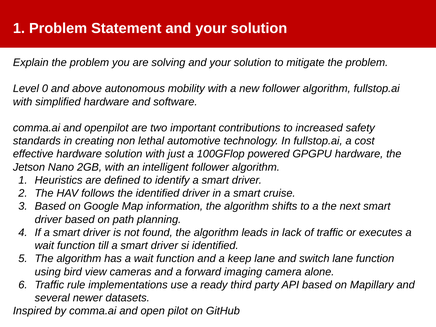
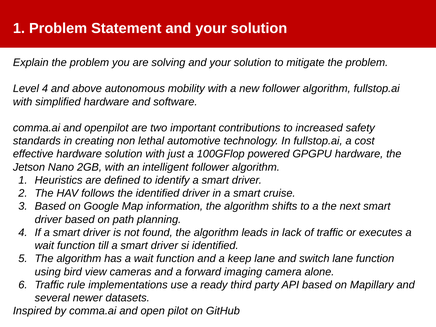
Level 0: 0 -> 4
